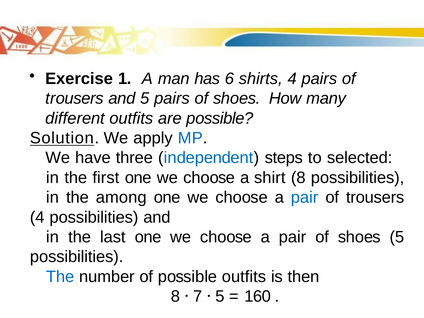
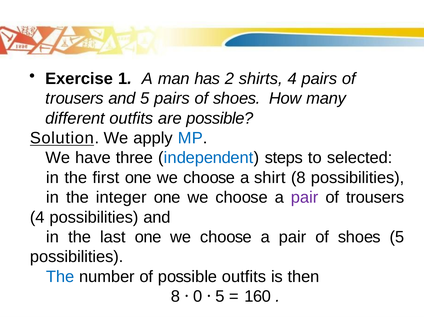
6: 6 -> 2
among: among -> integer
pair at (305, 197) colour: blue -> purple
7: 7 -> 0
